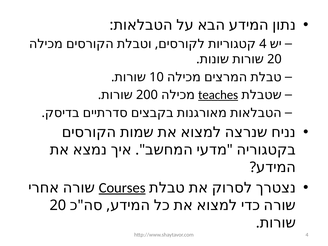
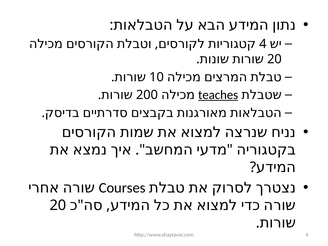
Courses underline: present -> none
